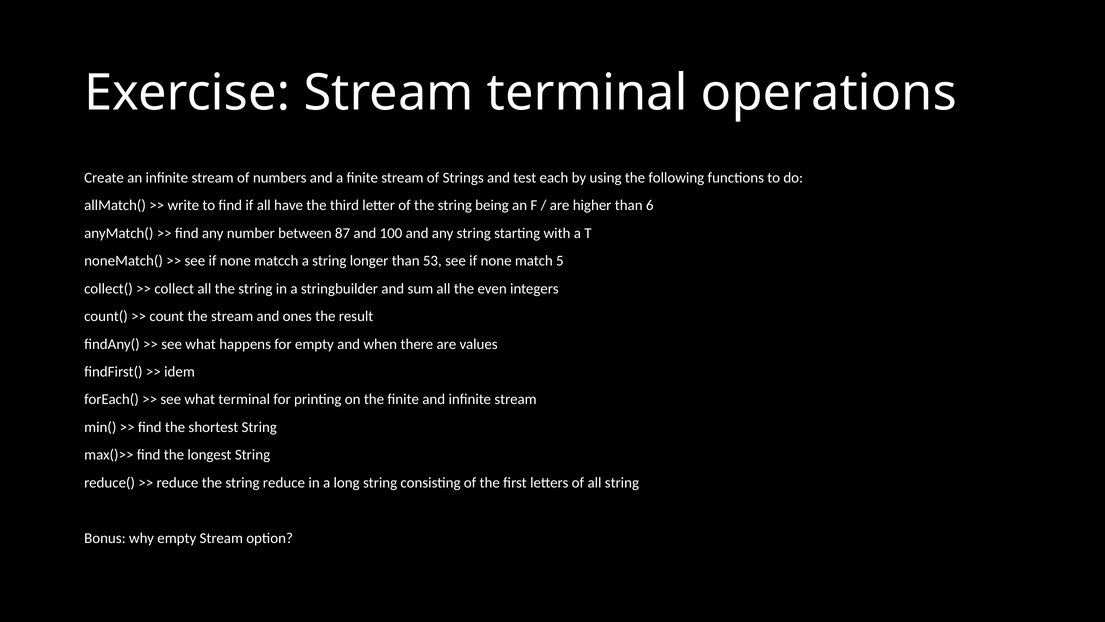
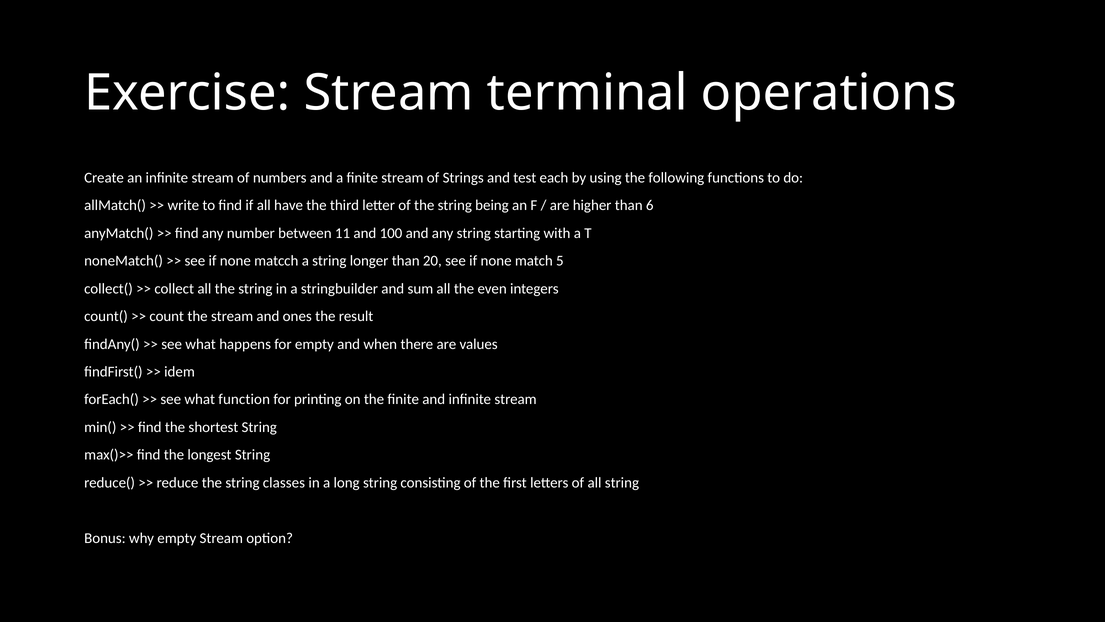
87: 87 -> 11
53: 53 -> 20
what terminal: terminal -> function
string reduce: reduce -> classes
